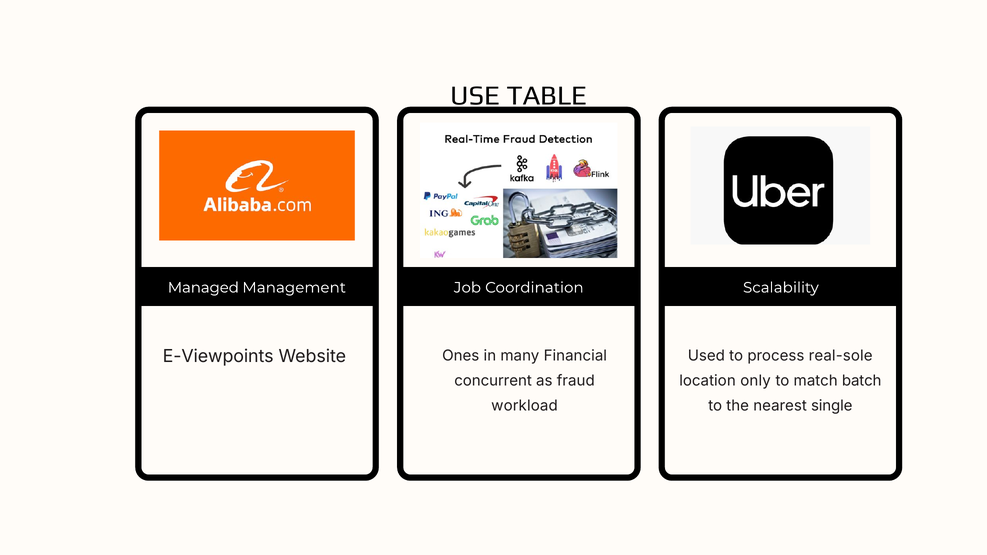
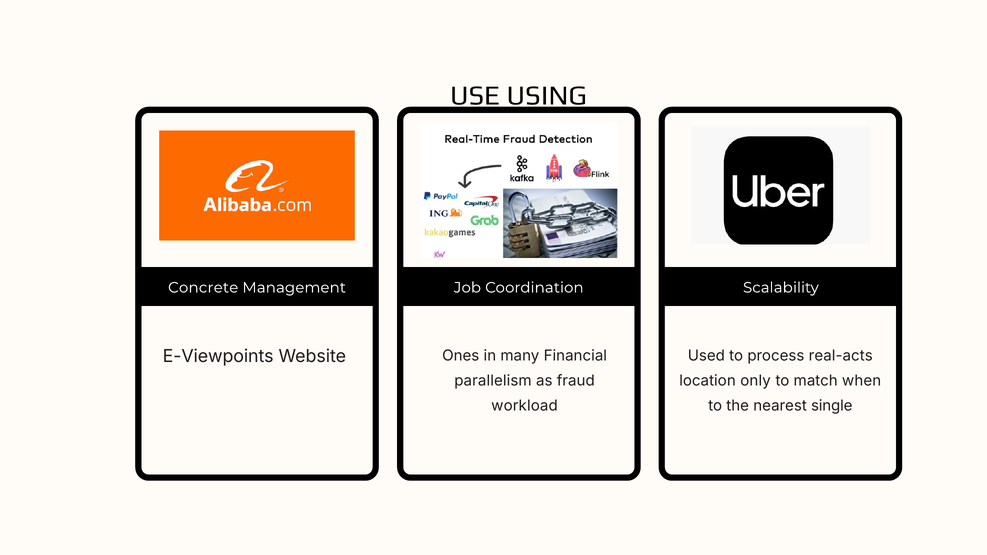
TABLE: TABLE -> USING
Managed: Managed -> Concrete
real-sole: real-sole -> real-acts
concurrent: concurrent -> parallelism
batch: batch -> when
